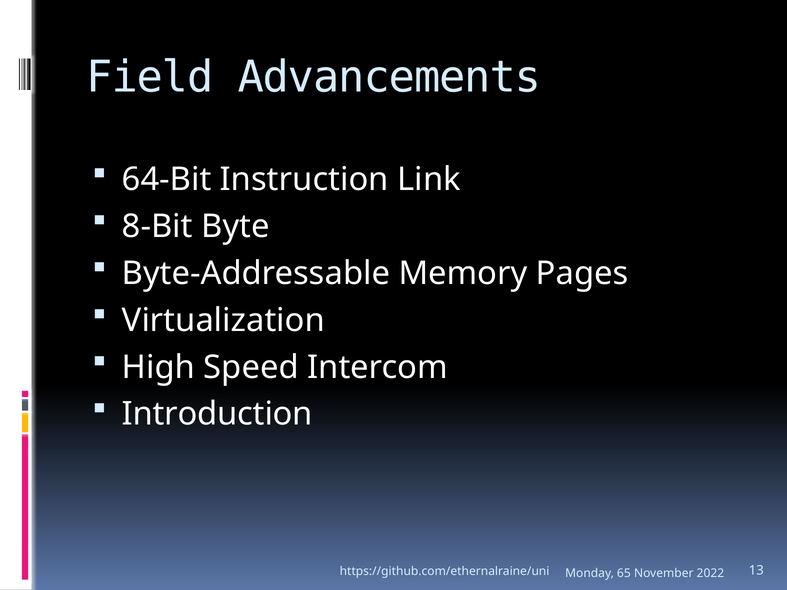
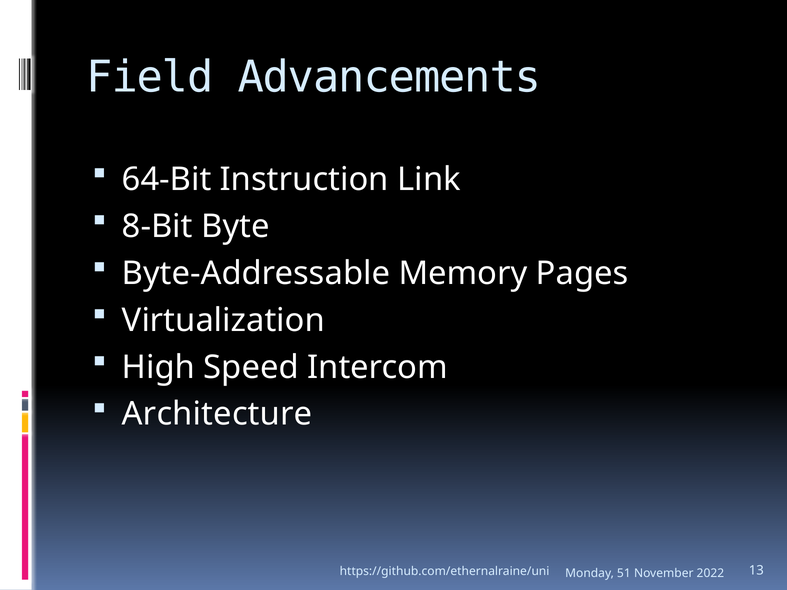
Introduction: Introduction -> Architecture
65: 65 -> 51
